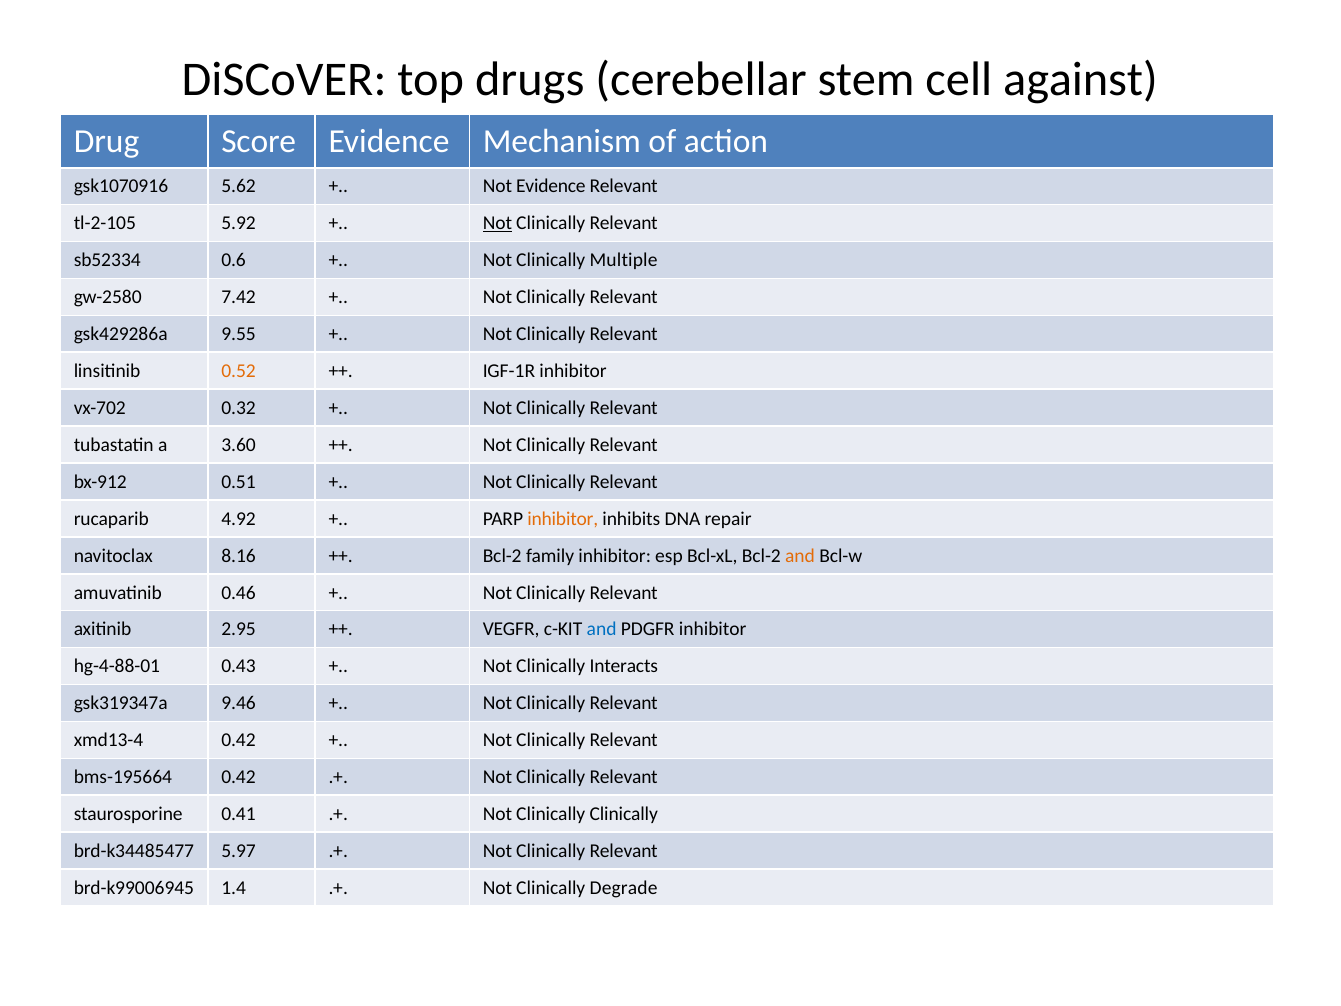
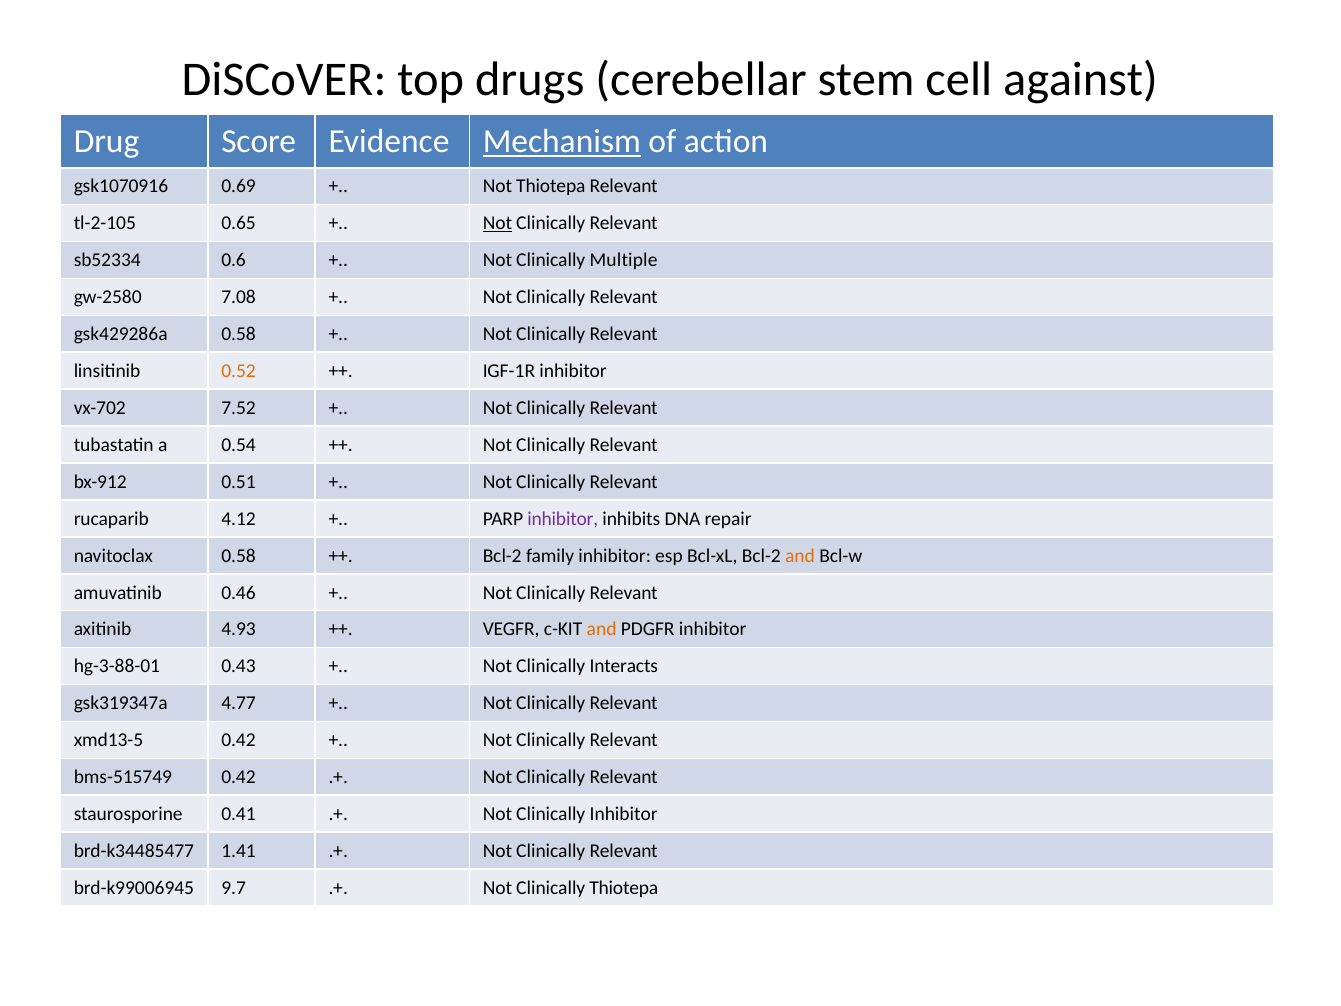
Mechanism underline: none -> present
5.62: 5.62 -> 0.69
Not Evidence: Evidence -> Thiotepa
5.92: 5.92 -> 0.65
7.42: 7.42 -> 7.08
gsk429286a 9.55: 9.55 -> 0.58
0.32: 0.32 -> 7.52
3.60: 3.60 -> 0.54
4.92: 4.92 -> 4.12
inhibitor at (563, 519) colour: orange -> purple
navitoclax 8.16: 8.16 -> 0.58
2.95: 2.95 -> 4.93
and at (602, 629) colour: blue -> orange
hg-4-88-01: hg-4-88-01 -> hg-3-88-01
9.46: 9.46 -> 4.77
xmd13-4: xmd13-4 -> xmd13-5
bms-195664: bms-195664 -> bms-515749
Clinically Clinically: Clinically -> Inhibitor
5.97: 5.97 -> 1.41
1.4: 1.4 -> 9.7
Clinically Degrade: Degrade -> Thiotepa
